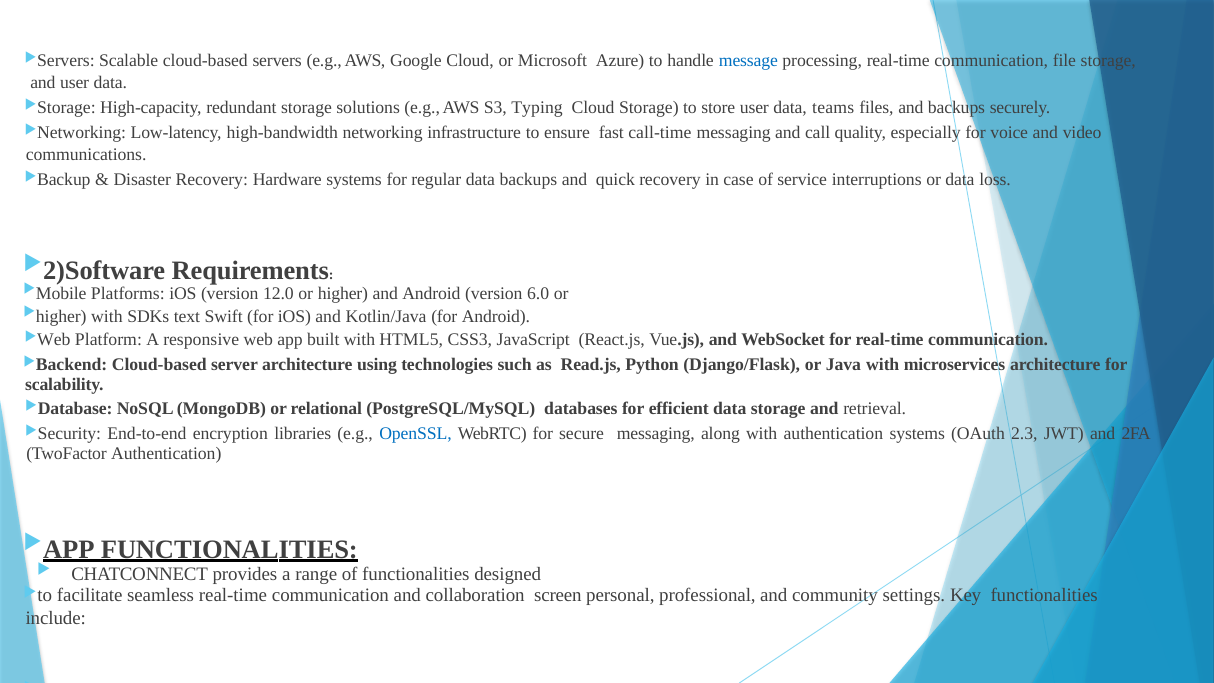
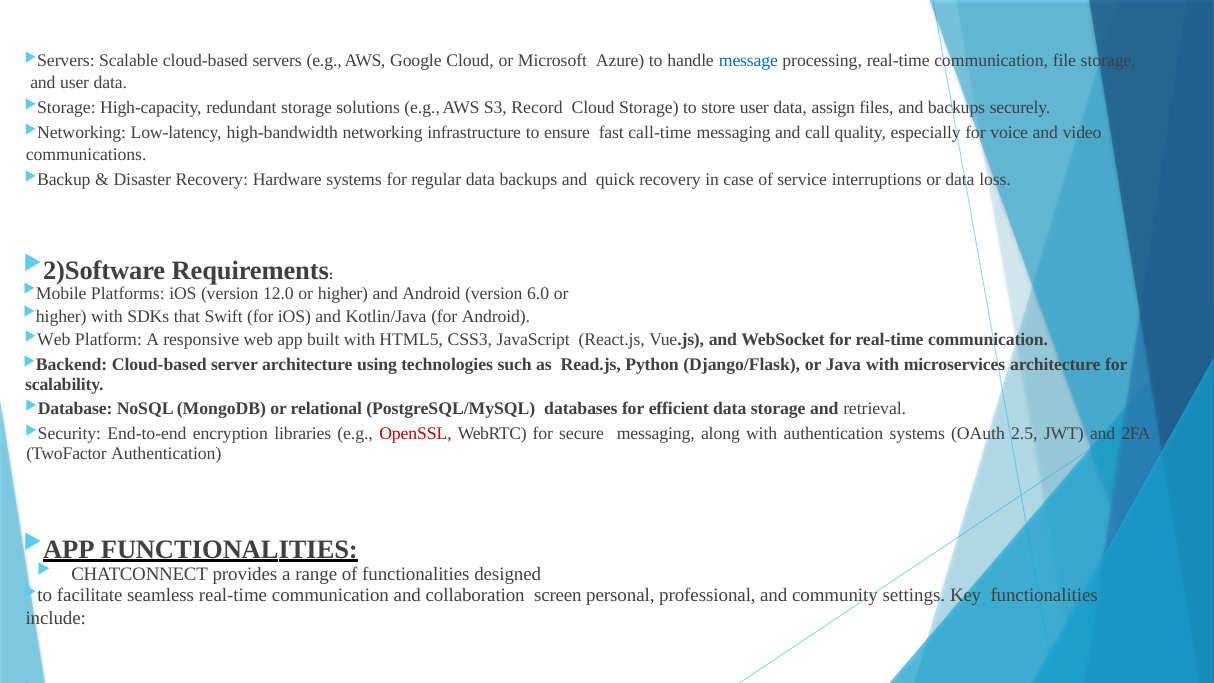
Typing: Typing -> Record
teams: teams -> assign
text: text -> that
OpenSSL colour: blue -> red
2.3: 2.3 -> 2.5
